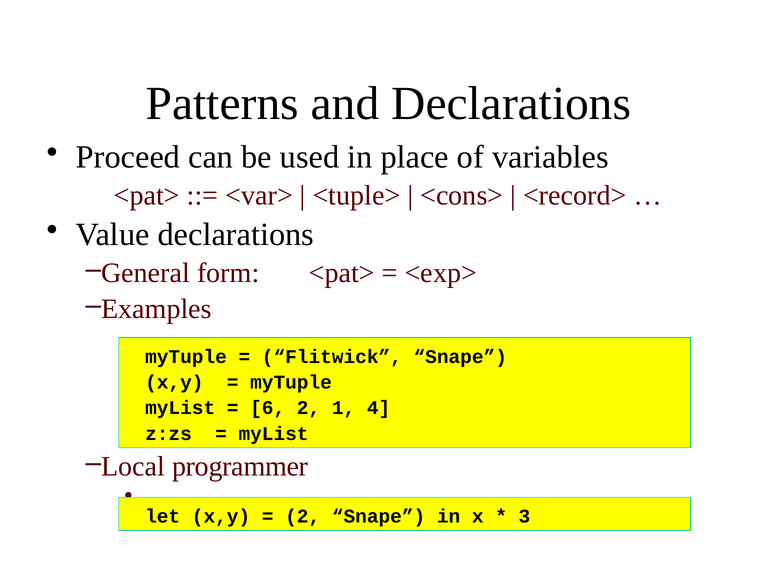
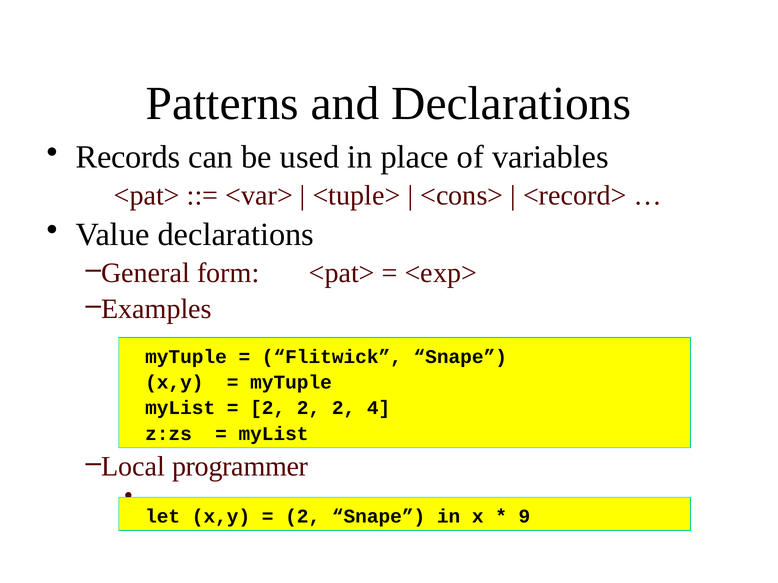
Proceed: Proceed -> Records
6 at (268, 408): 6 -> 2
1 at (344, 408): 1 -> 2
3: 3 -> 9
